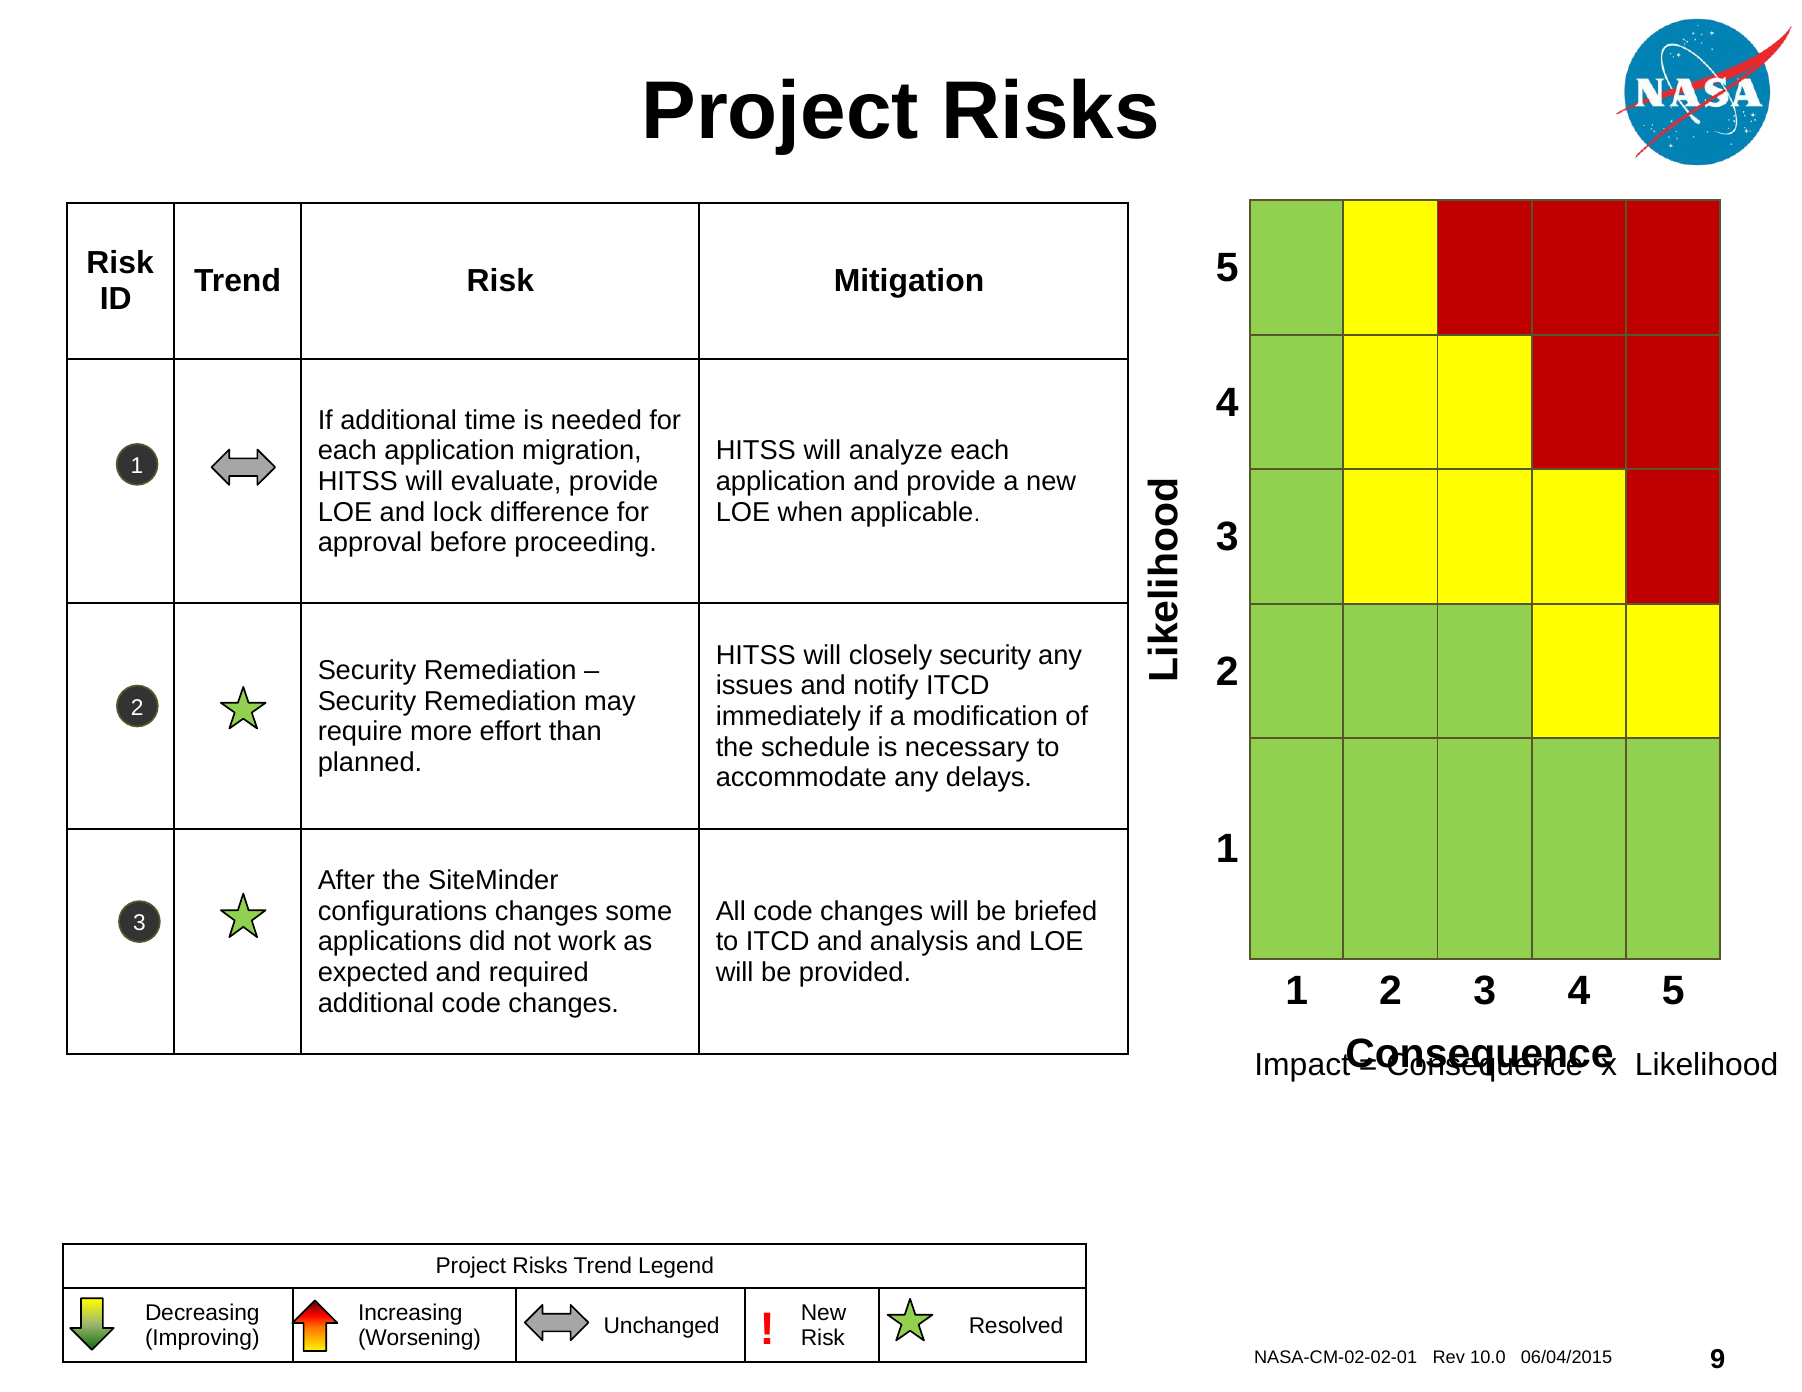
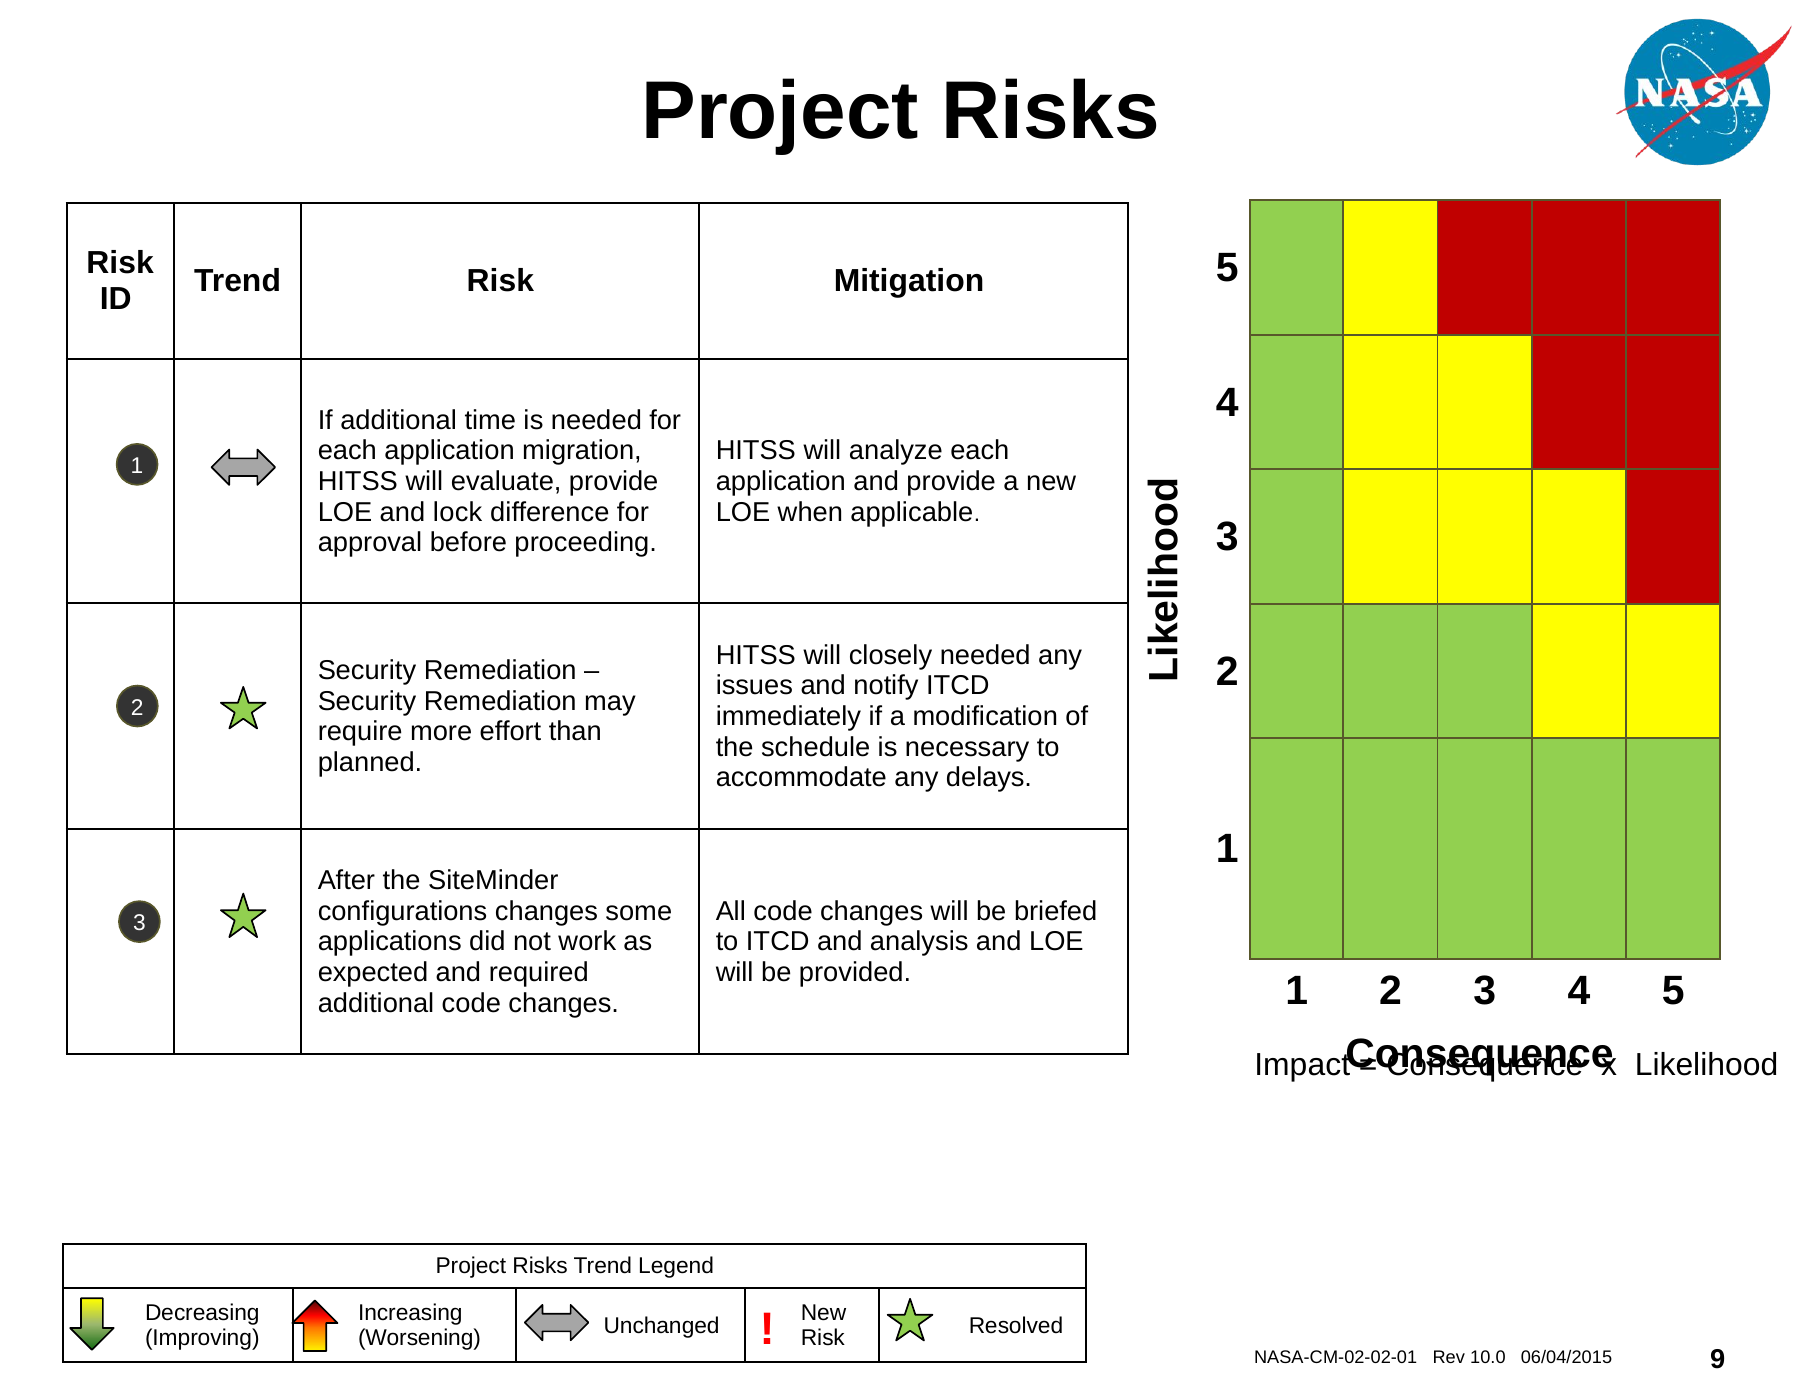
closely security: security -> needed
